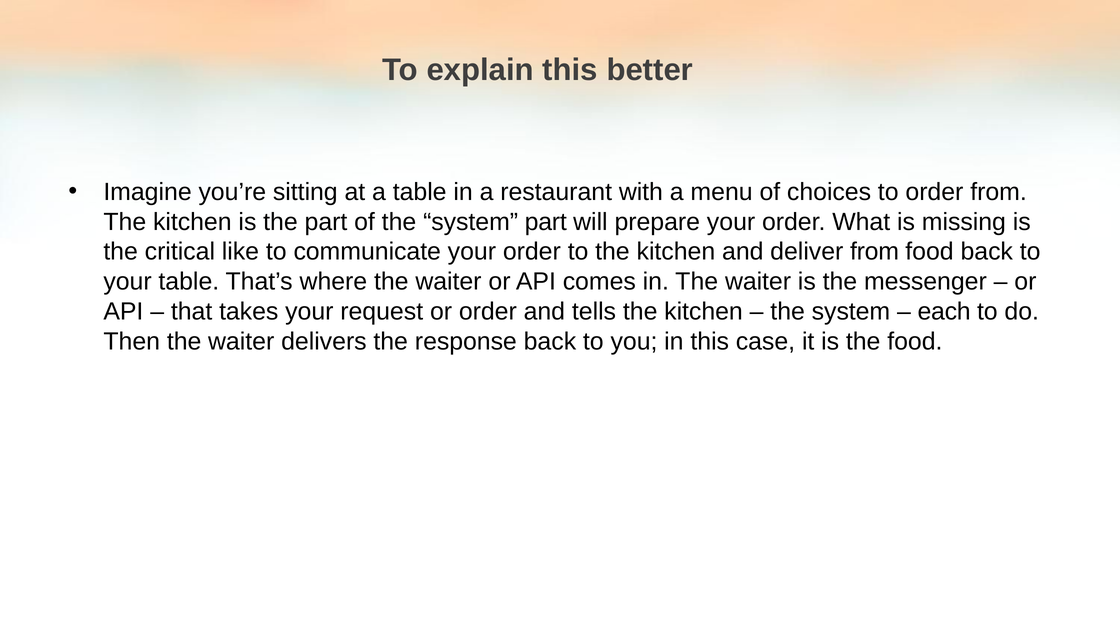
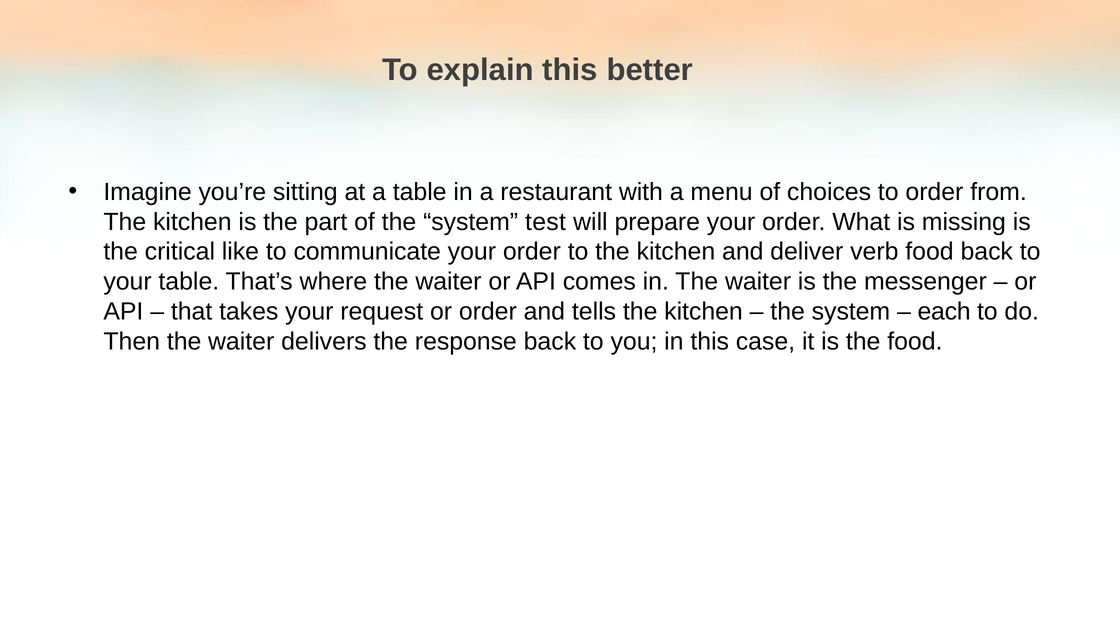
system part: part -> test
deliver from: from -> verb
